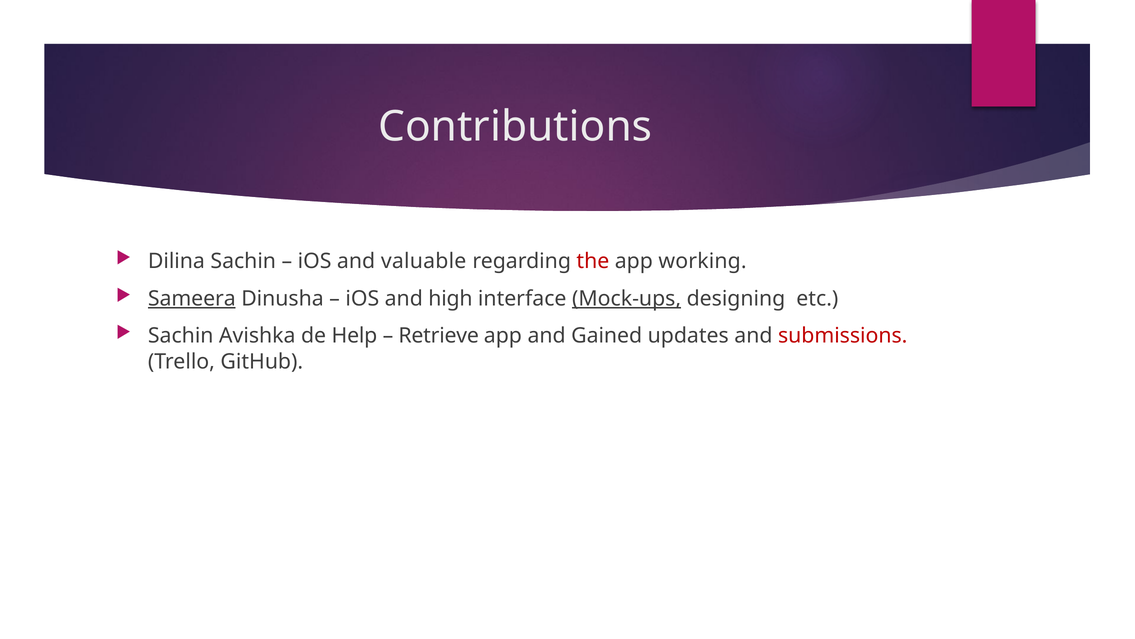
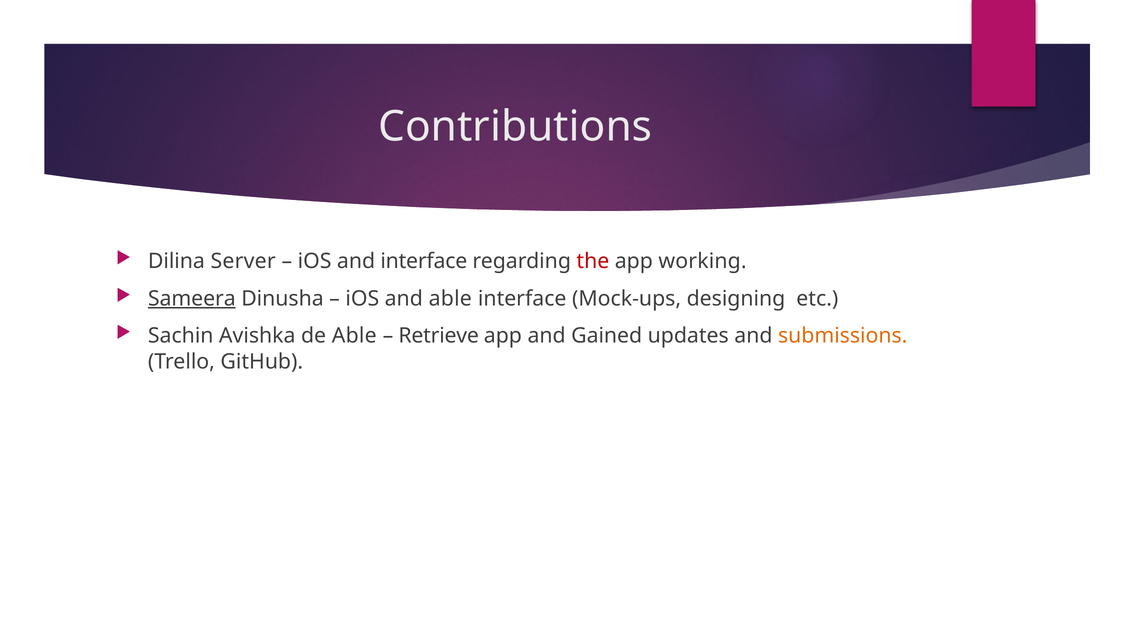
Dilina Sachin: Sachin -> Server
and valuable: valuable -> interface
and high: high -> able
Mock-ups underline: present -> none
de Help: Help -> Able
submissions colour: red -> orange
